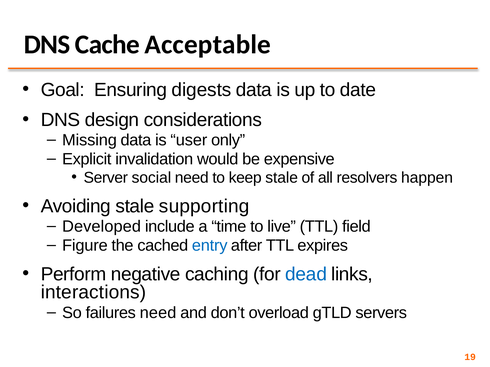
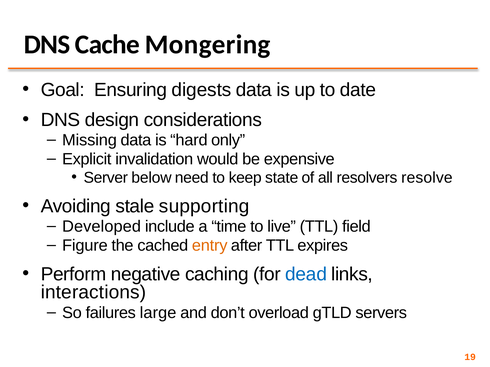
Acceptable: Acceptable -> Mongering
user: user -> hard
social: social -> below
keep stale: stale -> state
happen: happen -> resolve
entry colour: blue -> orange
failures need: need -> large
